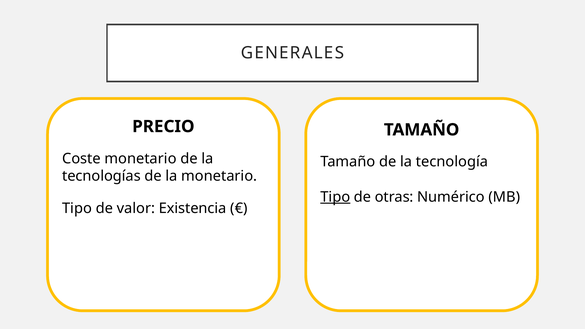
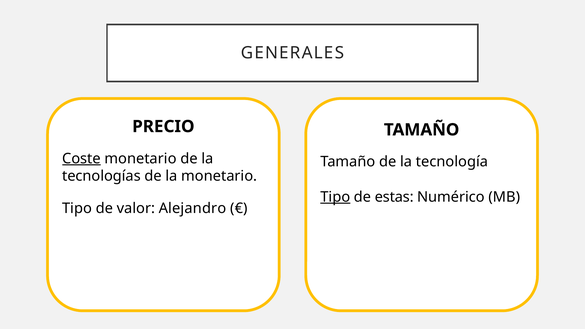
Coste underline: none -> present
otras: otras -> estas
Existencia: Existencia -> Alejandro
